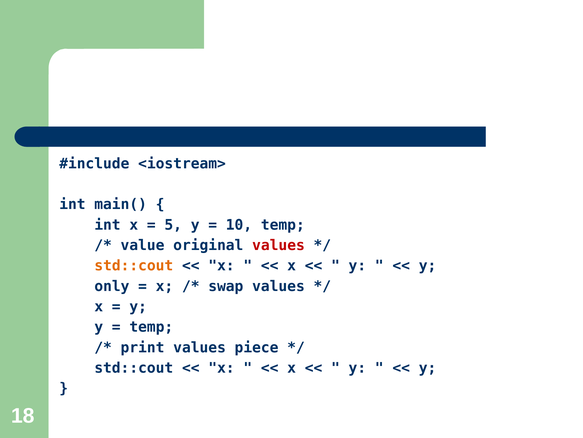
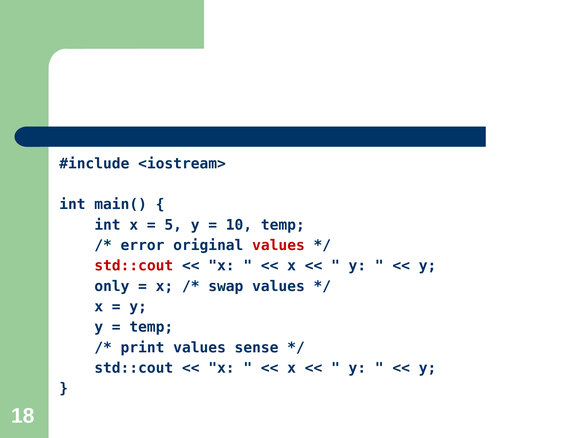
value: value -> error
std::cout at (134, 265) colour: orange -> red
piece: piece -> sense
